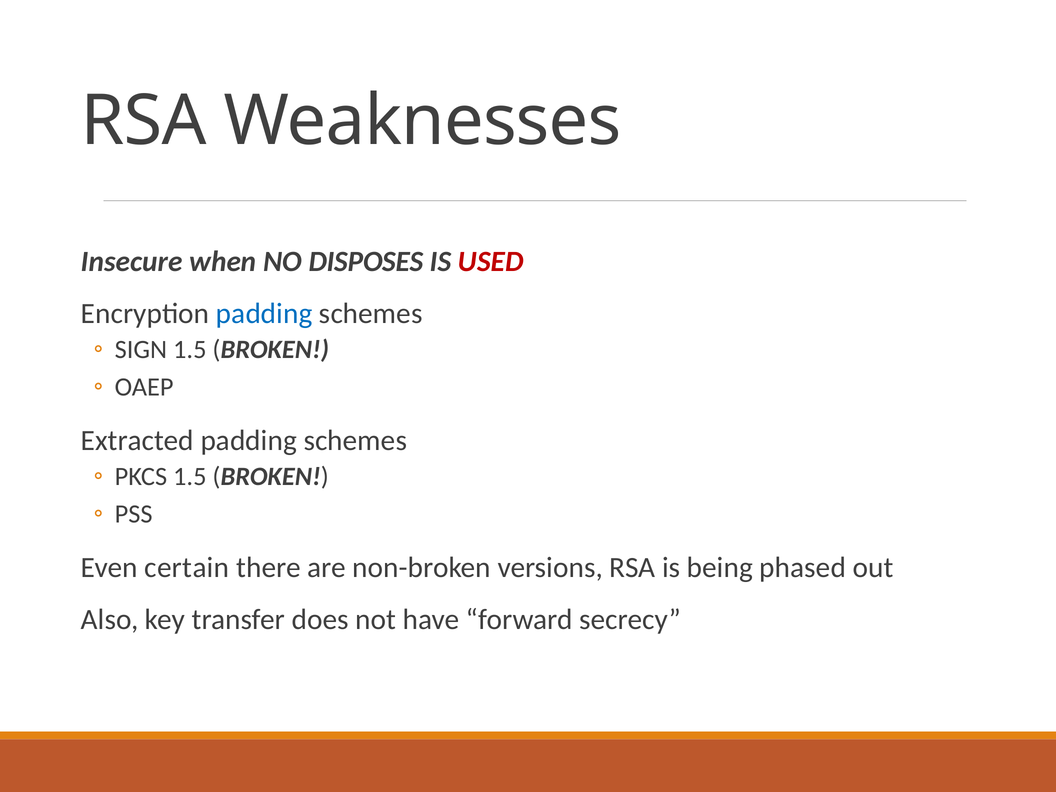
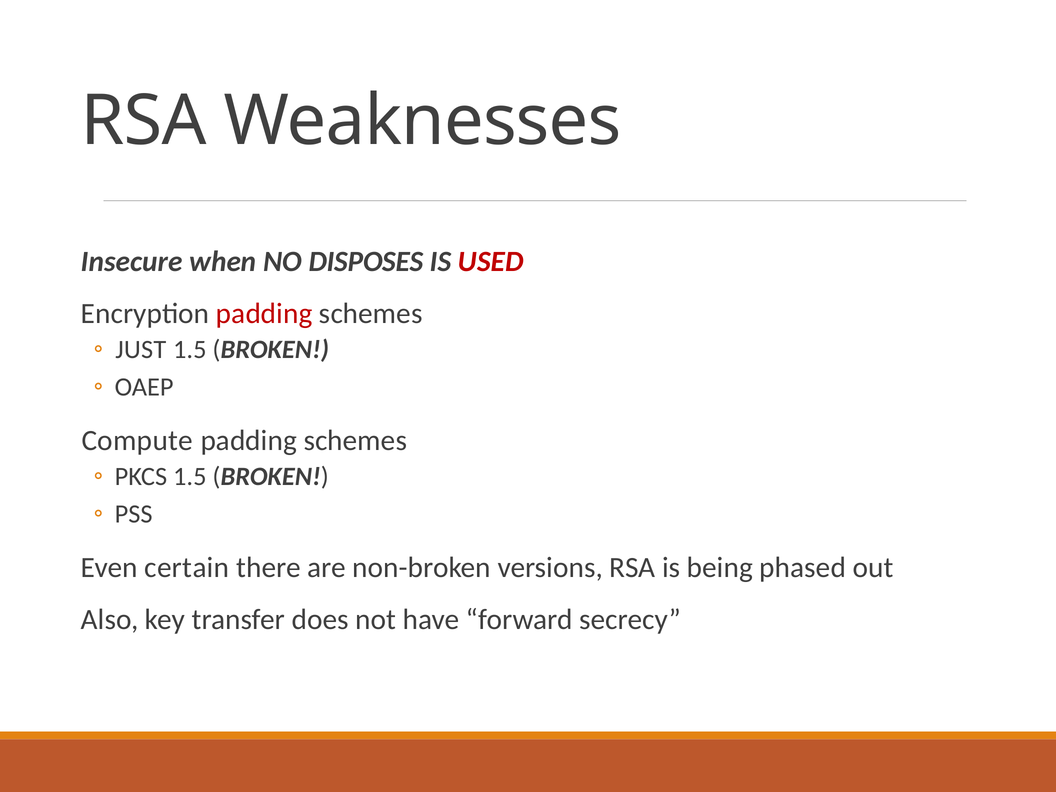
padding at (264, 314) colour: blue -> red
SIGN: SIGN -> JUST
Extracted: Extracted -> Compute
